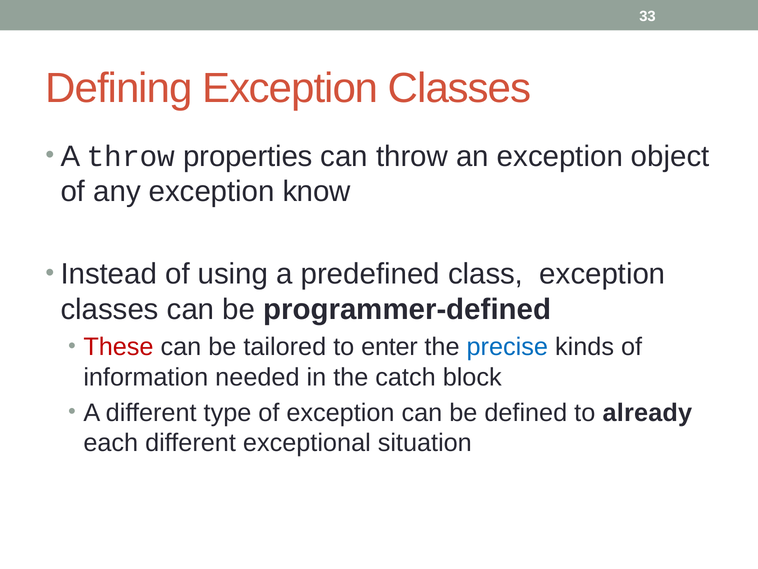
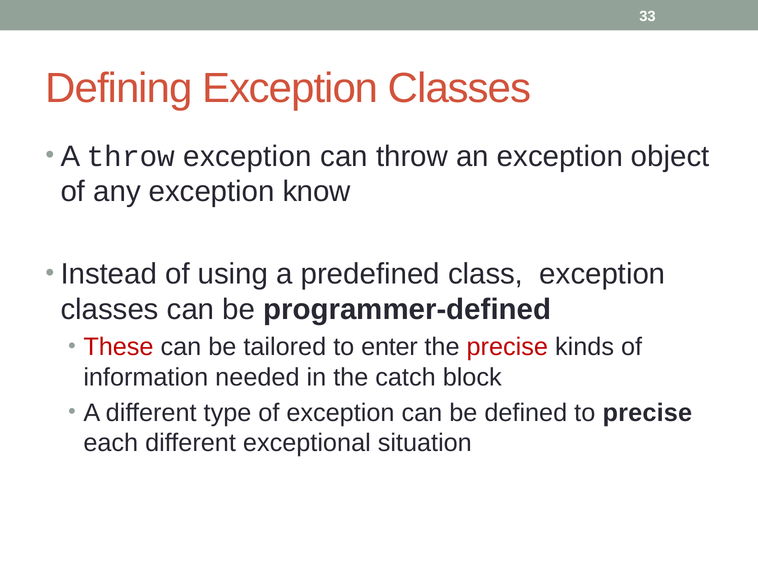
throw properties: properties -> exception
precise at (507, 347) colour: blue -> red
to already: already -> precise
